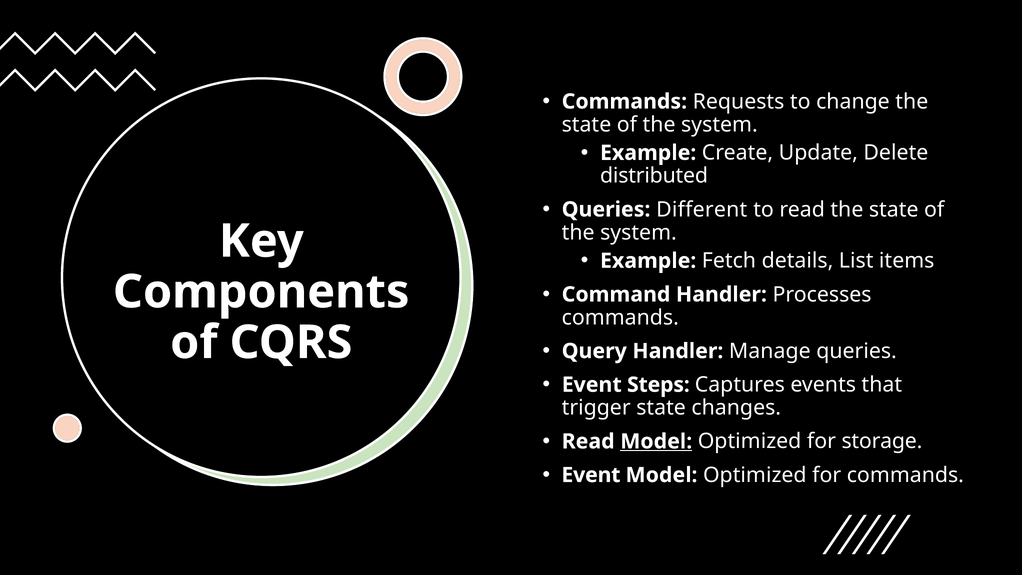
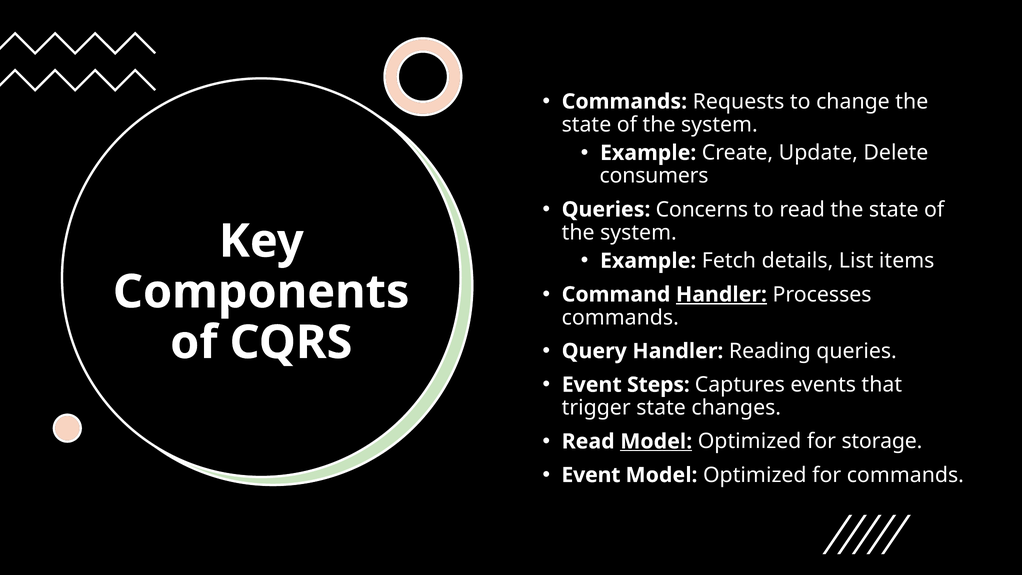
distributed: distributed -> consumers
Different: Different -> Concerns
Handler at (721, 294) underline: none -> present
Manage: Manage -> Reading
